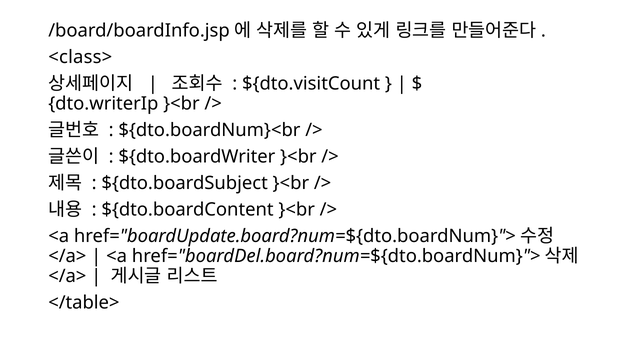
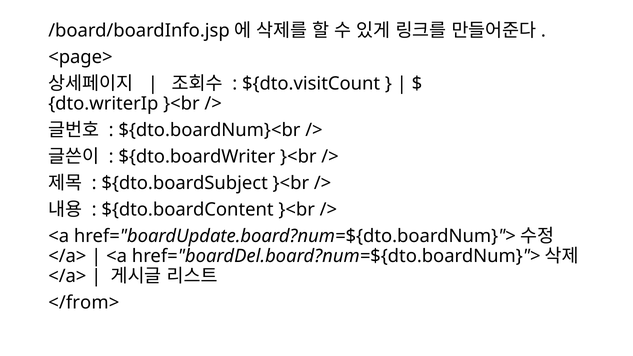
<class>: <class> -> <page>
</table>: </table> -> </from>
